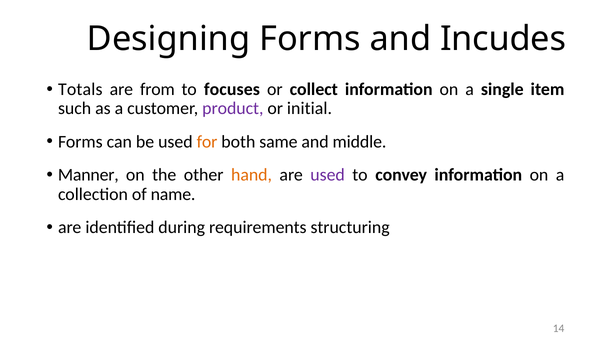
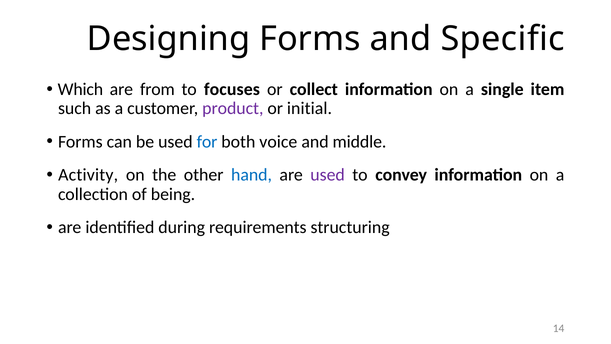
Incudes: Incudes -> Specific
Totals: Totals -> Which
for colour: orange -> blue
same: same -> voice
Manner: Manner -> Activity
hand colour: orange -> blue
name: name -> being
